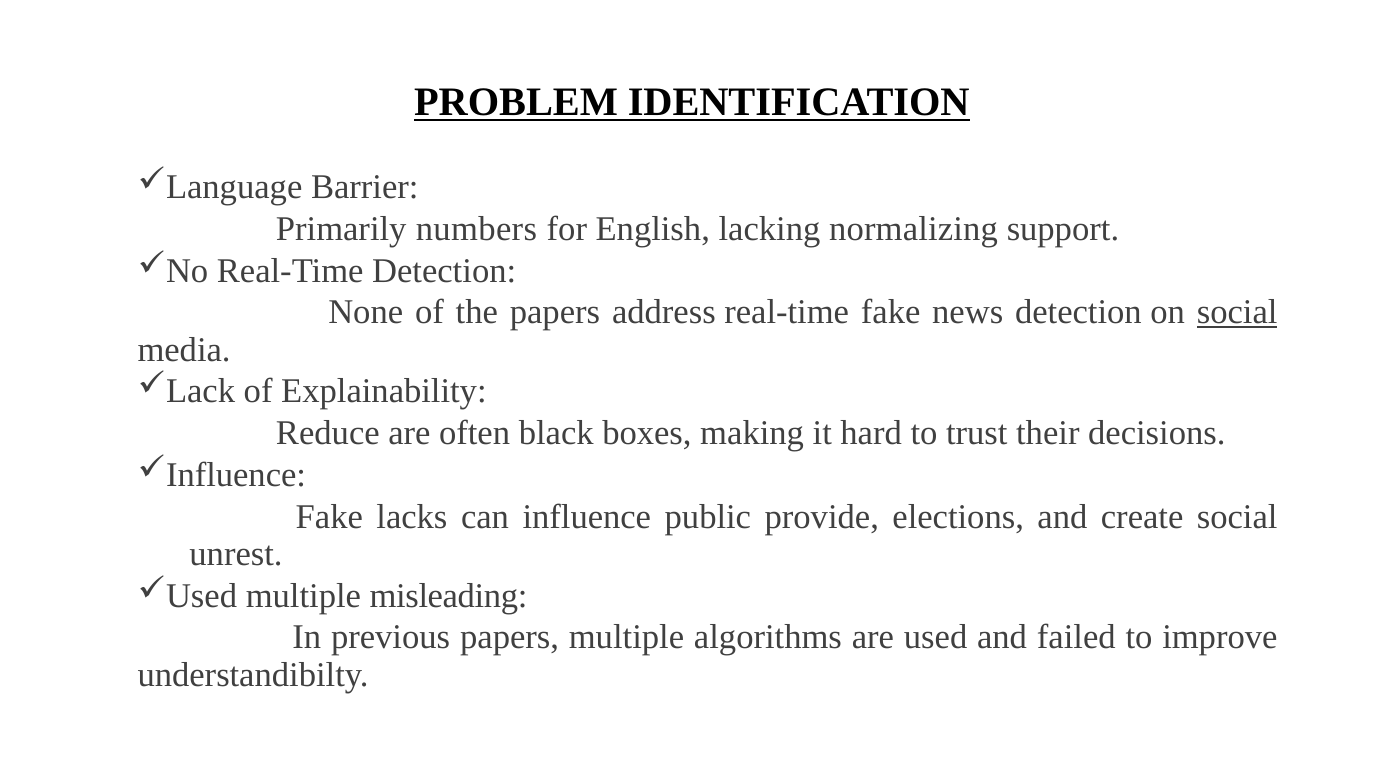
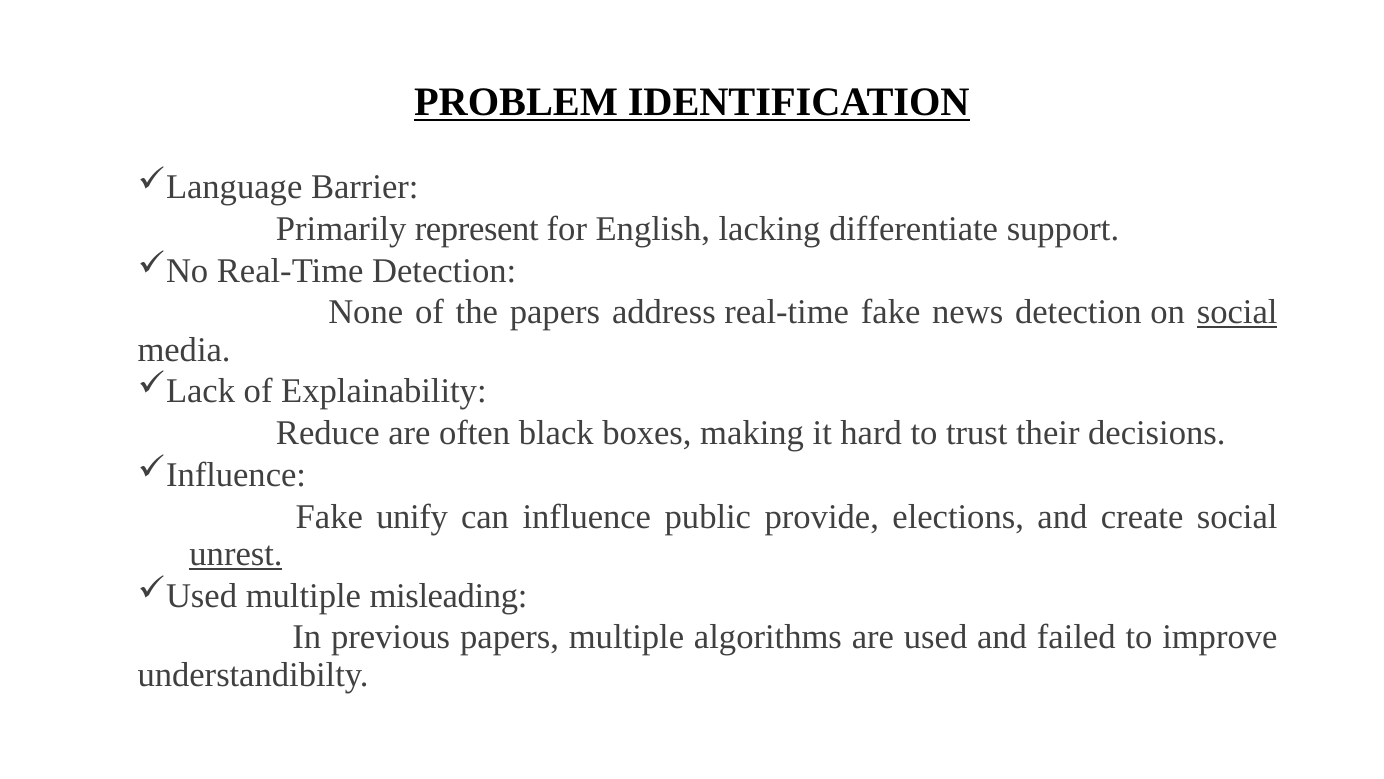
numbers: numbers -> represent
normalizing: normalizing -> differentiate
lacks: lacks -> unify
unrest underline: none -> present
